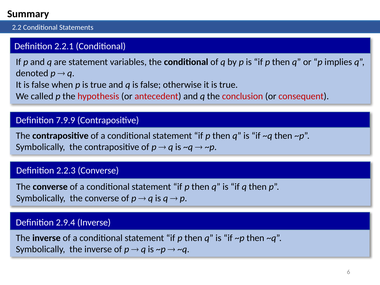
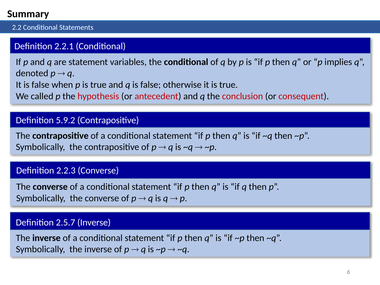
7.9.9: 7.9.9 -> 5.9.2
2.9.4: 2.9.4 -> 2.5.7
